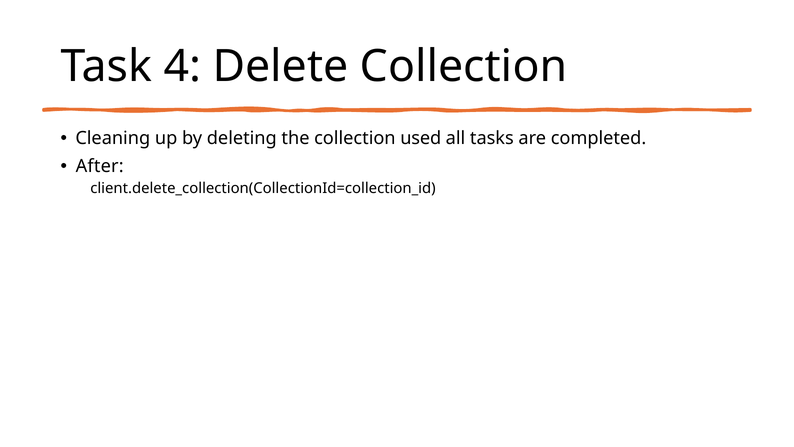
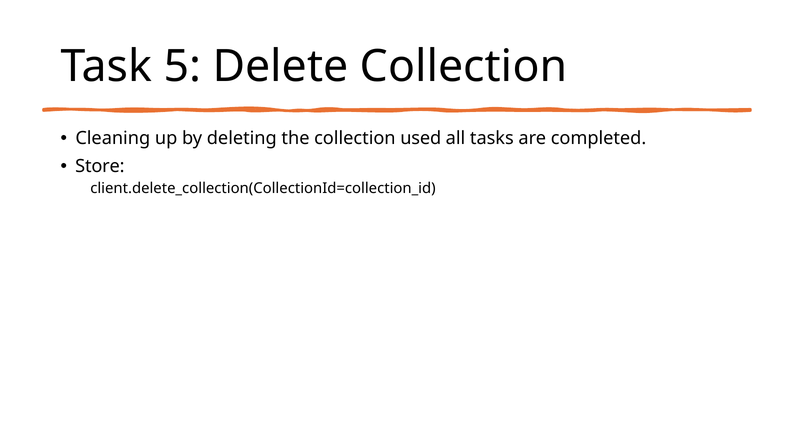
4: 4 -> 5
After: After -> Store
